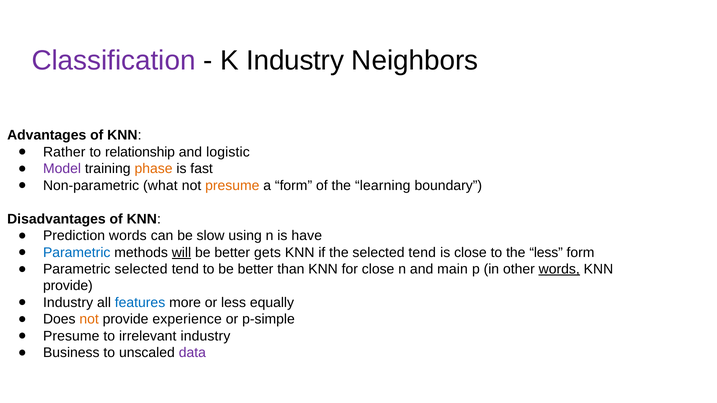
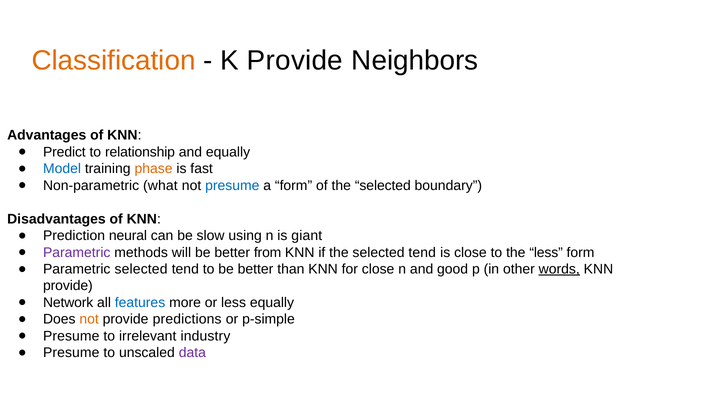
Classification colour: purple -> orange
K Industry: Industry -> Provide
Rather: Rather -> Predict
and logistic: logistic -> equally
Model colour: purple -> blue
presume at (232, 186) colour: orange -> blue
of the learning: learning -> selected
Prediction words: words -> neural
have: have -> giant
Parametric at (77, 253) colour: blue -> purple
will underline: present -> none
gets: gets -> from
main: main -> good
Industry at (68, 303): Industry -> Network
experience: experience -> predictions
Business at (71, 353): Business -> Presume
